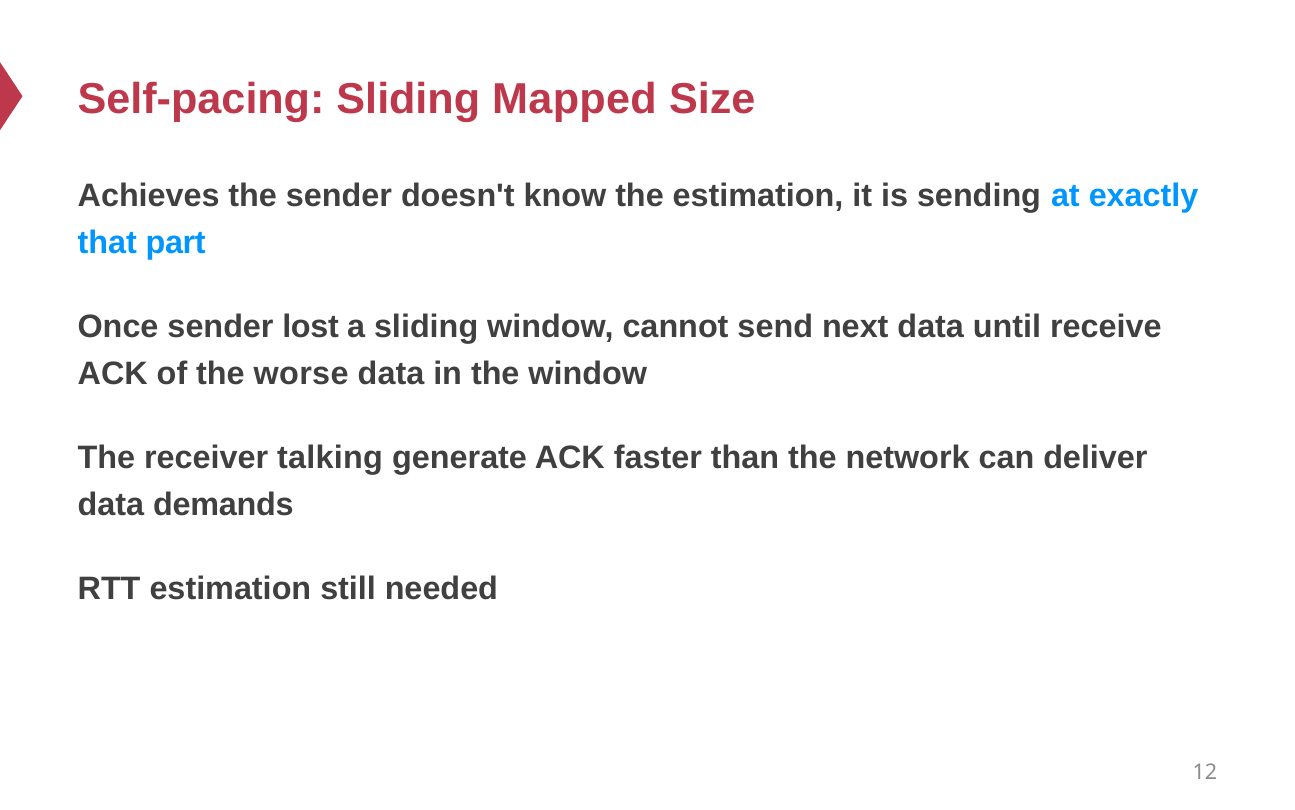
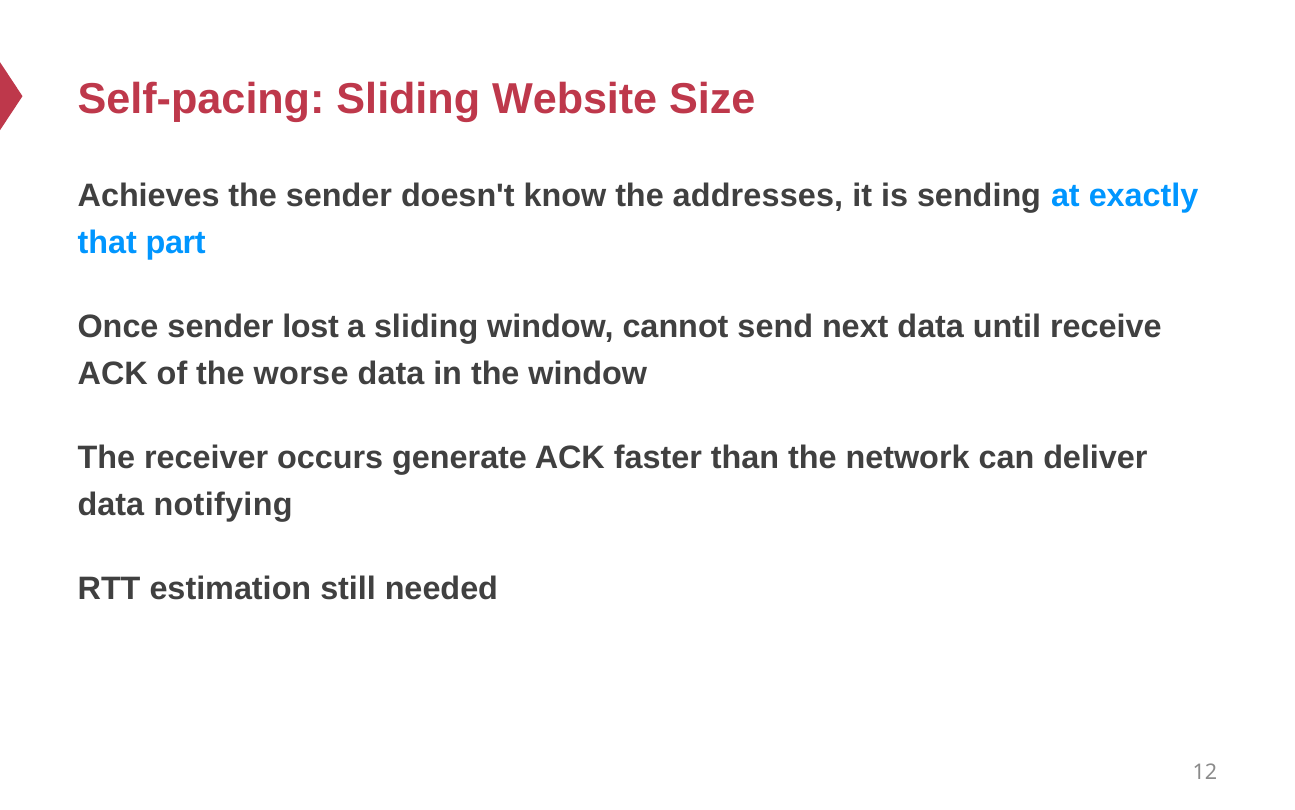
Mapped: Mapped -> Website
the estimation: estimation -> addresses
talking: talking -> occurs
demands: demands -> notifying
